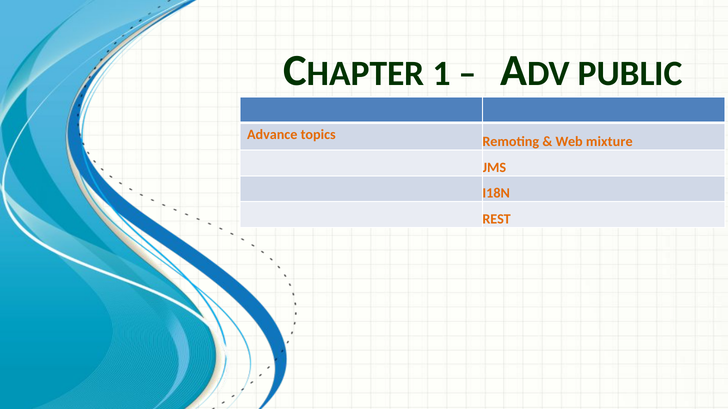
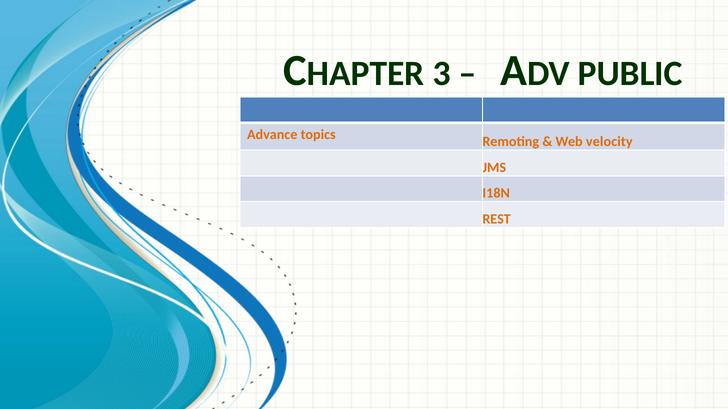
1: 1 -> 3
mixture: mixture -> velocity
